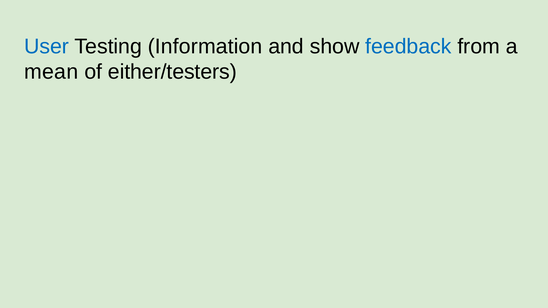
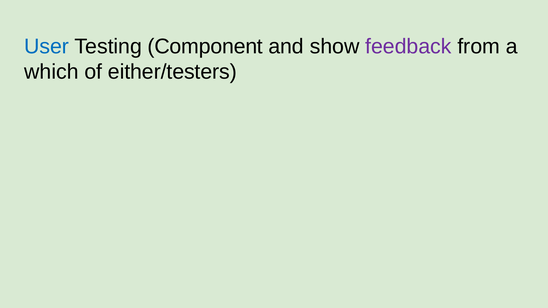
Information: Information -> Component
feedback colour: blue -> purple
mean: mean -> which
